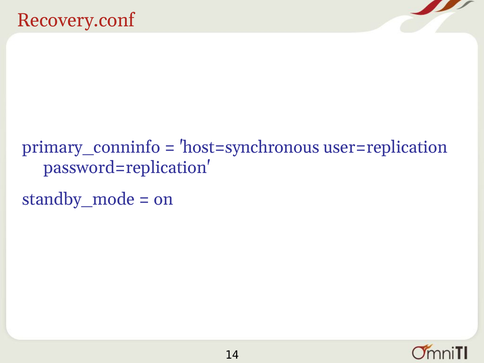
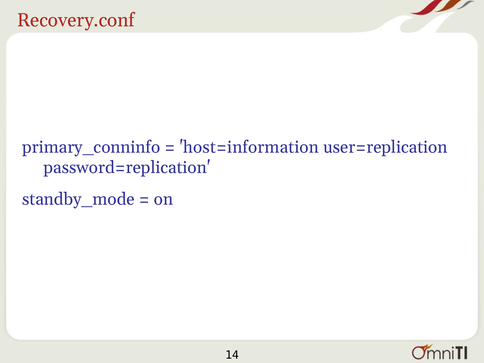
host=synchronous: host=synchronous -> host=information
